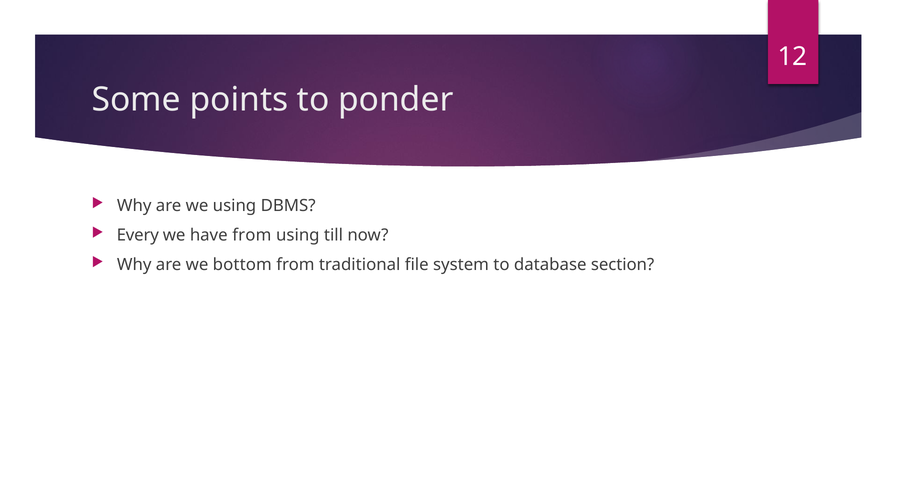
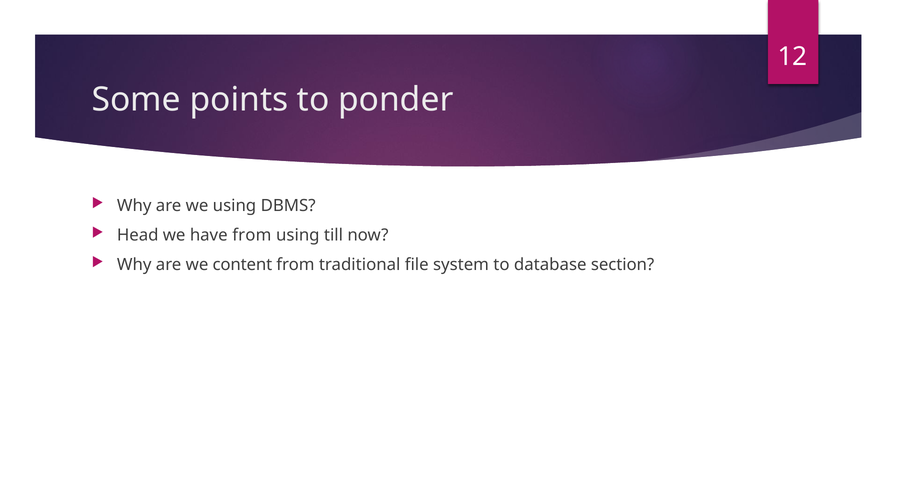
Every: Every -> Head
bottom: bottom -> content
